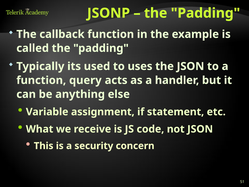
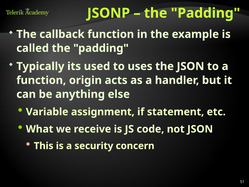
query: query -> origin
